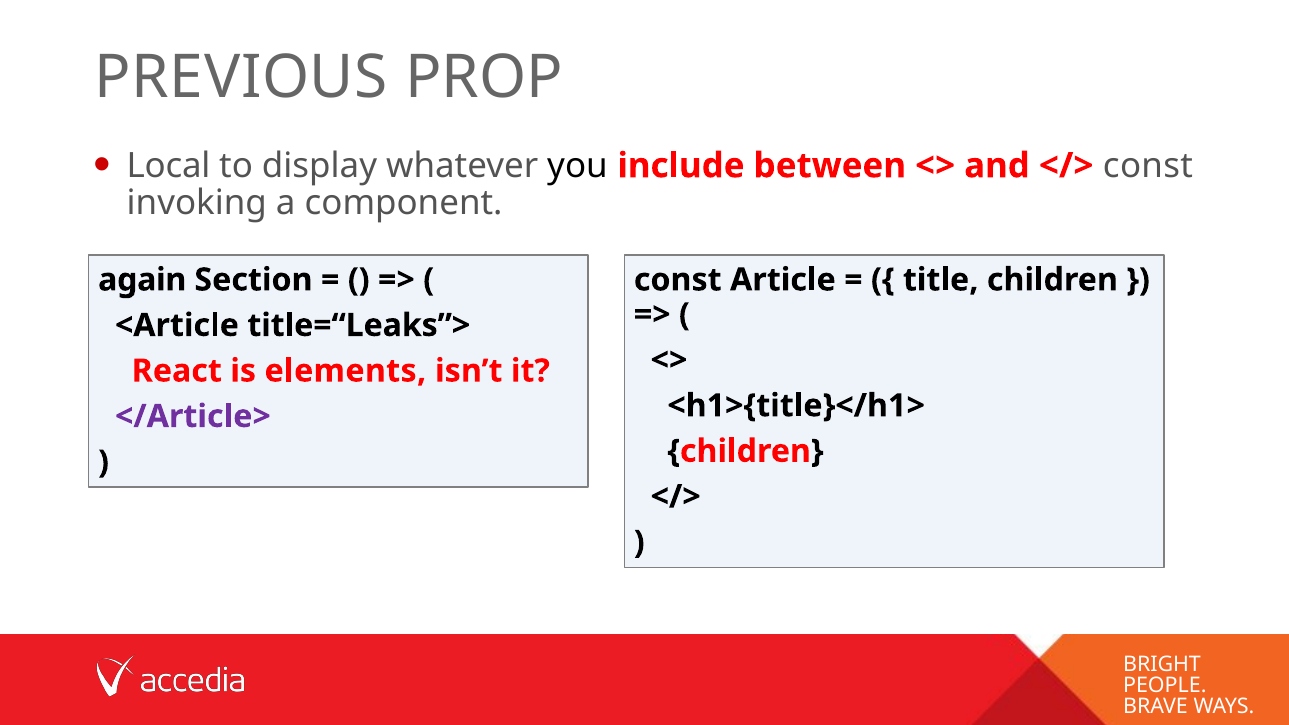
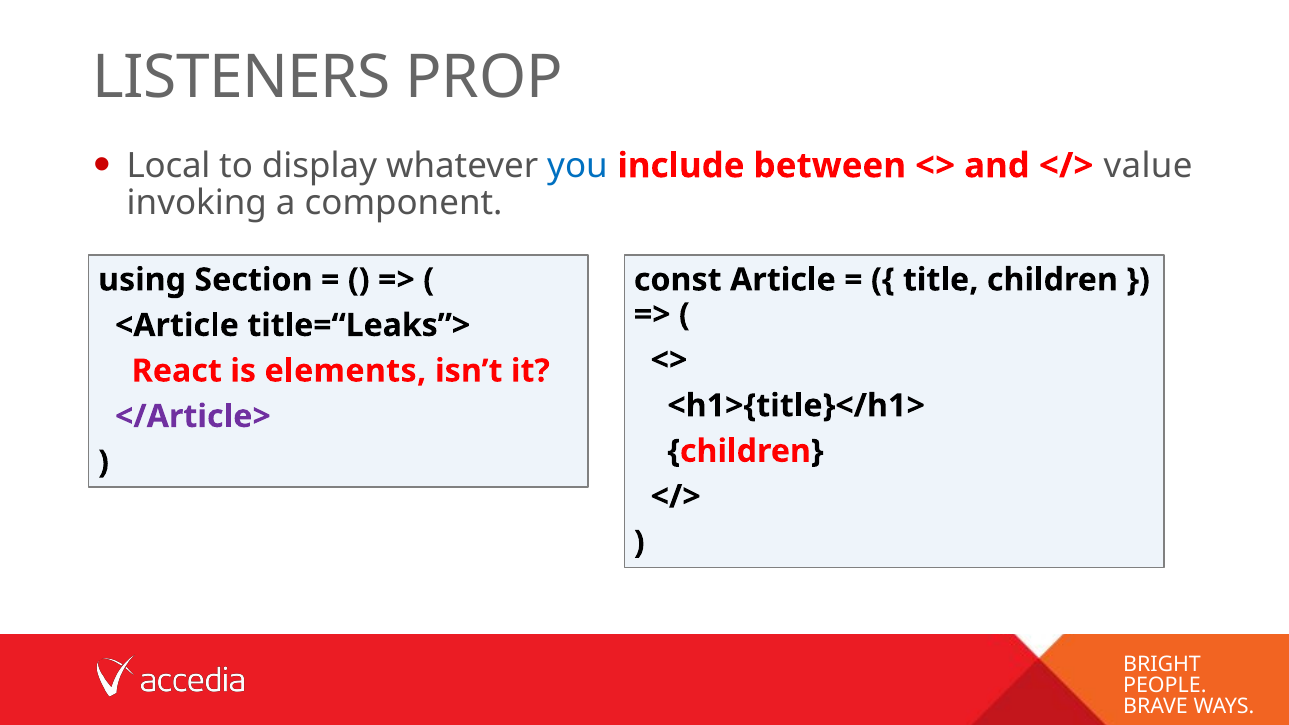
PREVIOUS: PREVIOUS -> LISTENERS
you colour: black -> blue
const at (1148, 166): const -> value
again: again -> using
